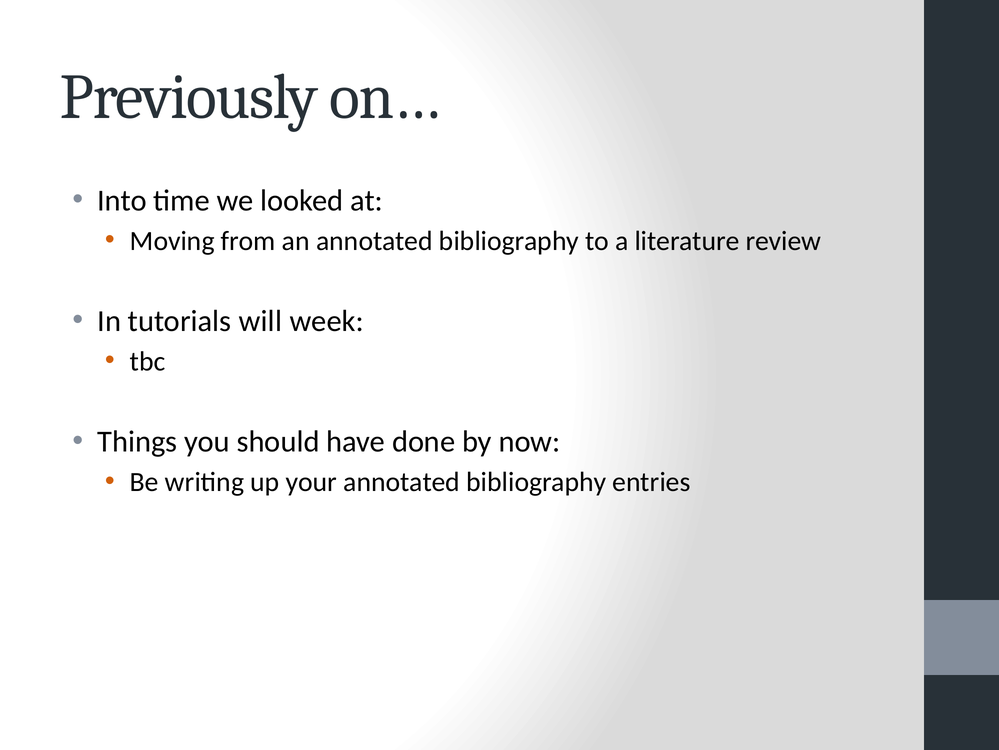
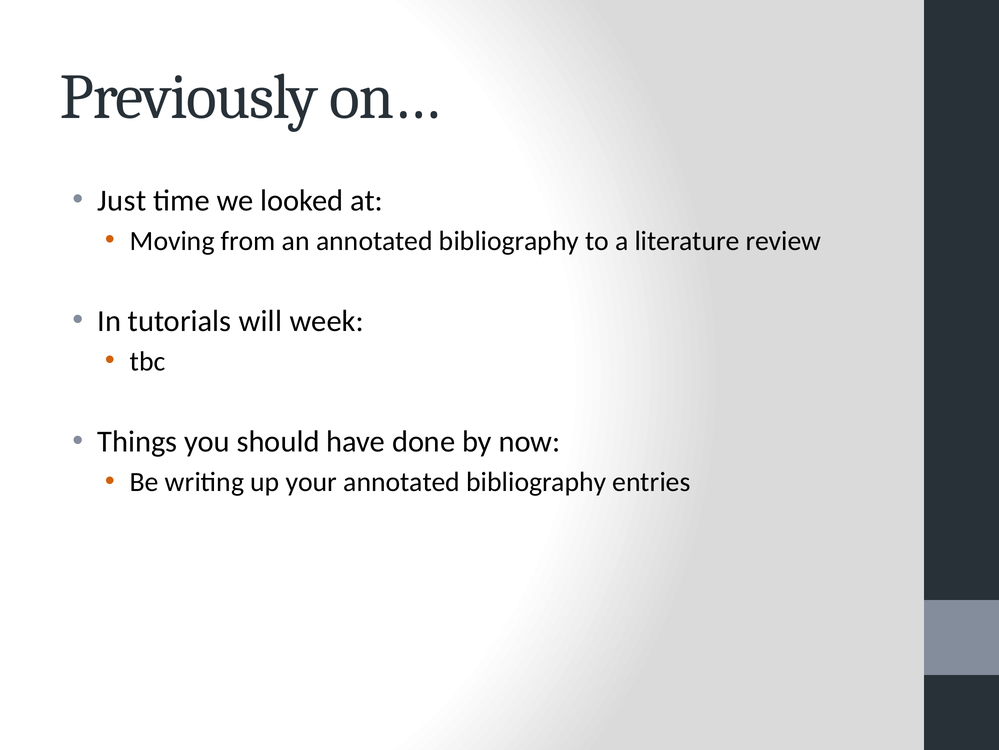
Into: Into -> Just
